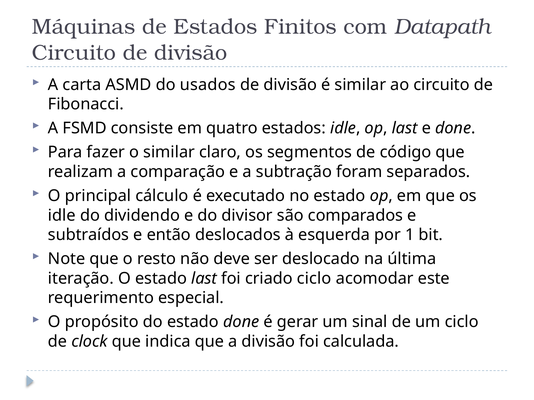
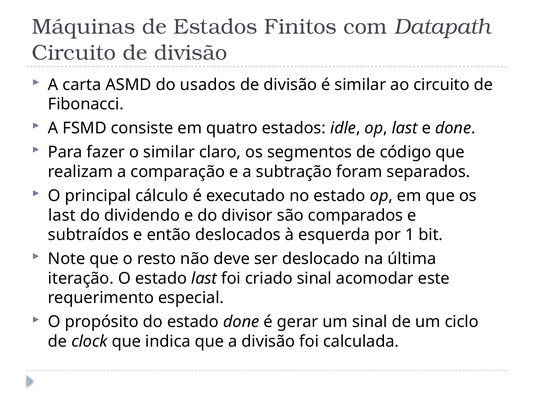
idle at (62, 216): idle -> last
criado ciclo: ciclo -> sinal
